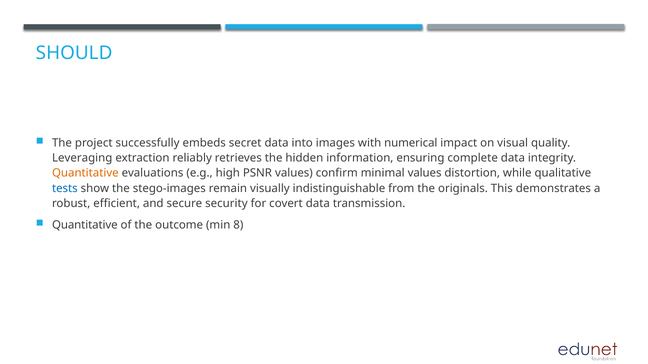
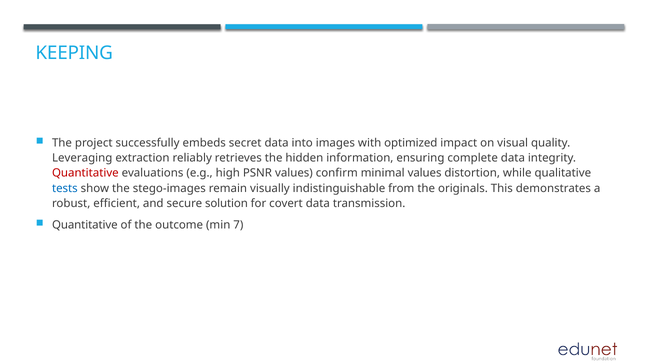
SHOULD: SHOULD -> KEEPING
numerical: numerical -> optimized
Quantitative at (85, 173) colour: orange -> red
security: security -> solution
8: 8 -> 7
